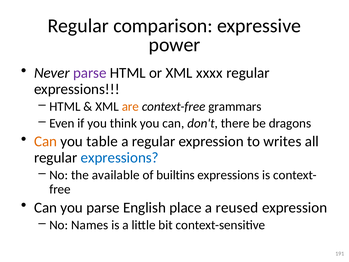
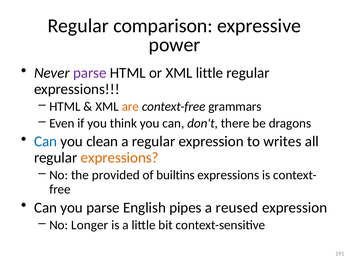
XML xxxx: xxxx -> little
Can at (46, 141) colour: orange -> blue
table: table -> clean
expressions at (120, 158) colour: blue -> orange
available: available -> provided
place: place -> pipes
Names: Names -> Longer
